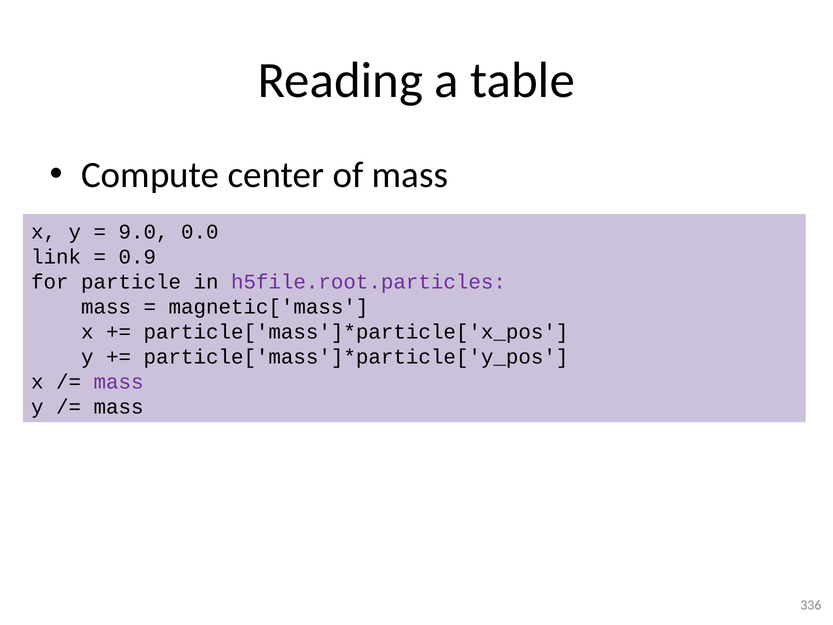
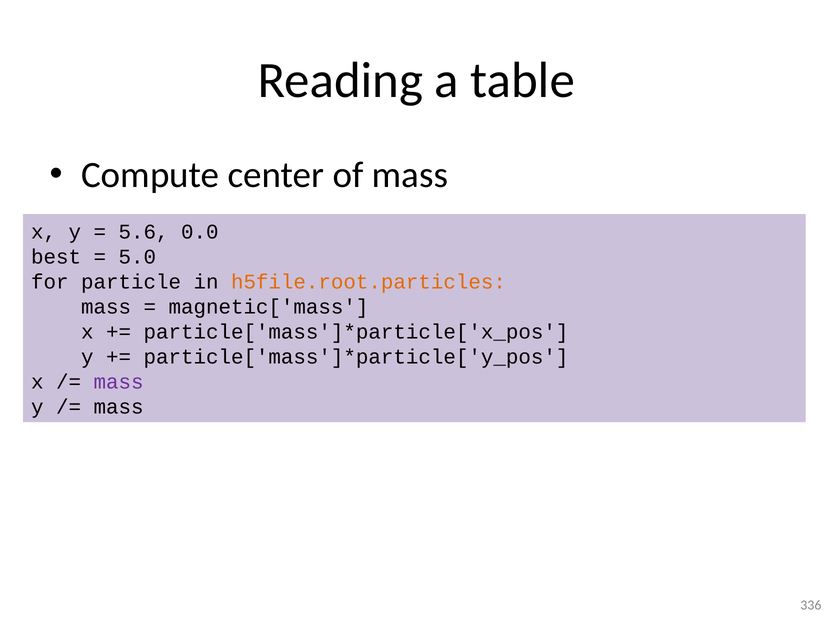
9.0: 9.0 -> 5.6
link: link -> best
0.9: 0.9 -> 5.0
h5file.root.particles colour: purple -> orange
